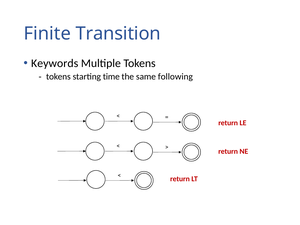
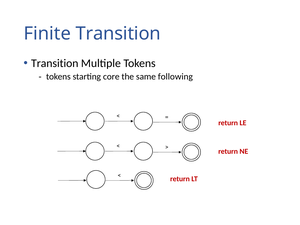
Keywords at (55, 63): Keywords -> Transition
time: time -> core
